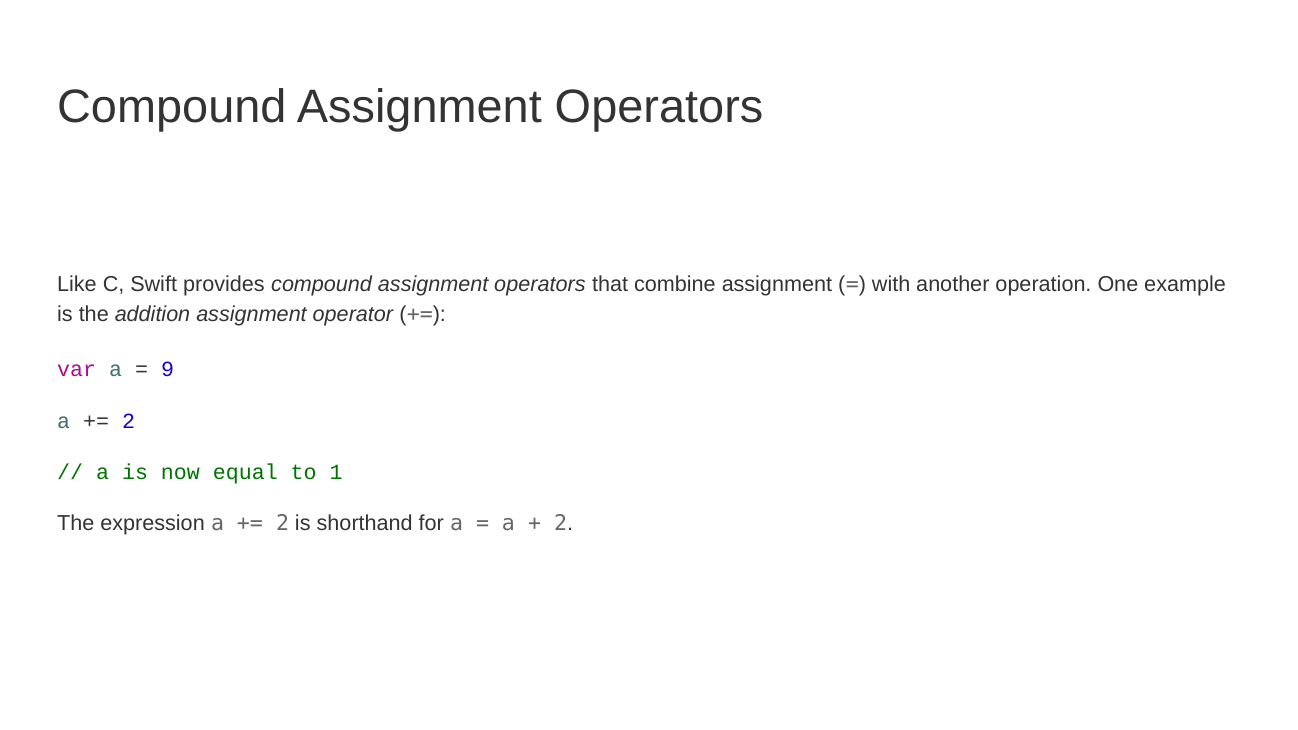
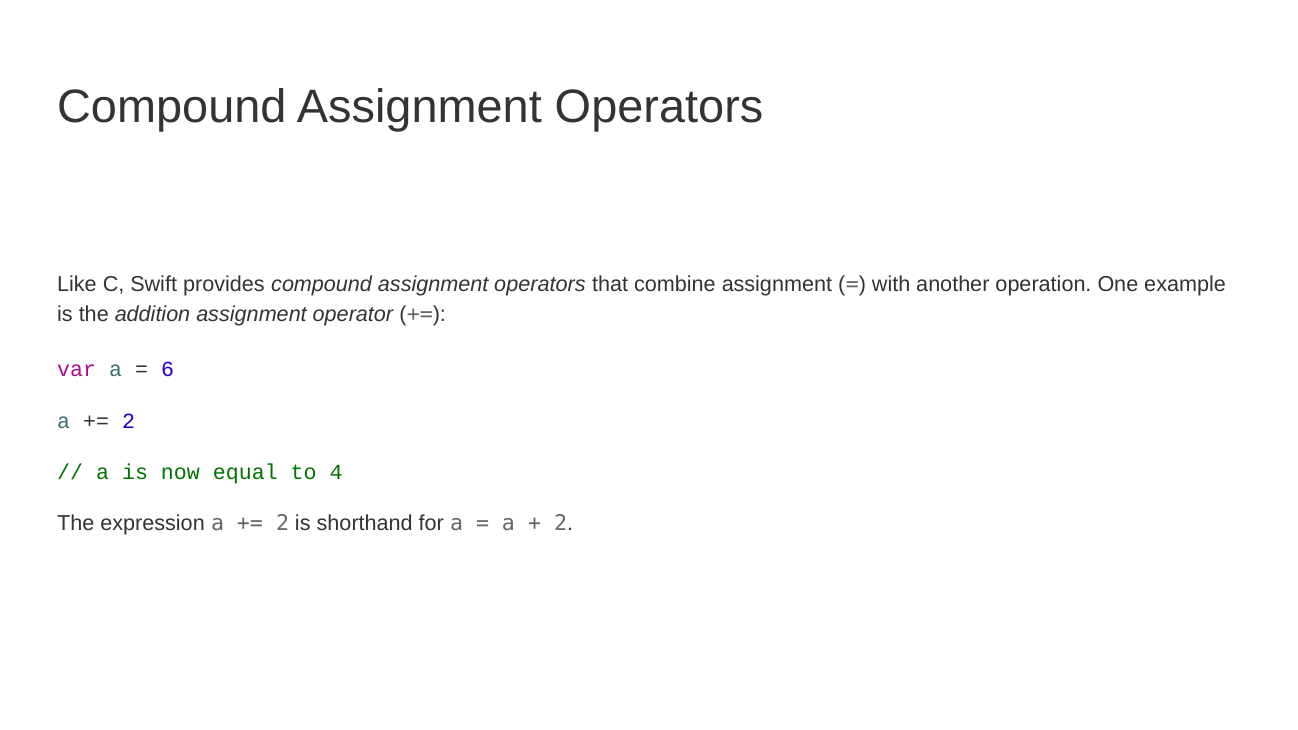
9: 9 -> 6
1: 1 -> 4
